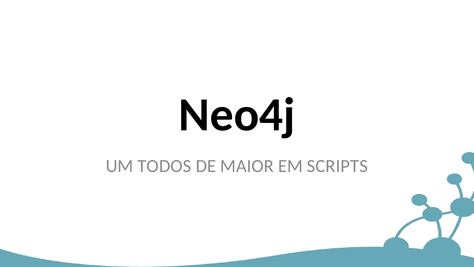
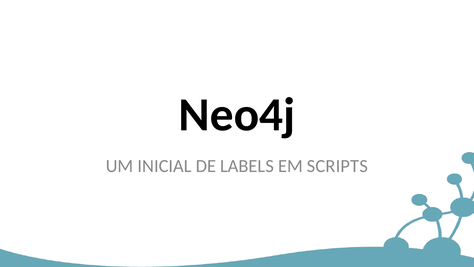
TODOS: TODOS -> INICIAL
MAIOR: MAIOR -> LABELS
